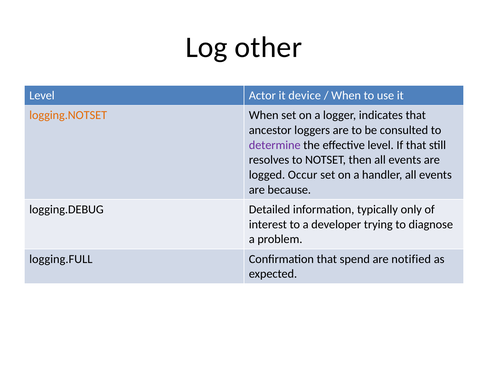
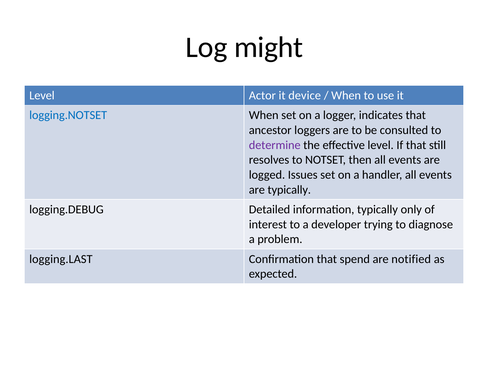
other: other -> might
logging.NOTSET colour: orange -> blue
Occur: Occur -> Issues
are because: because -> typically
logging.FULL: logging.FULL -> logging.LAST
